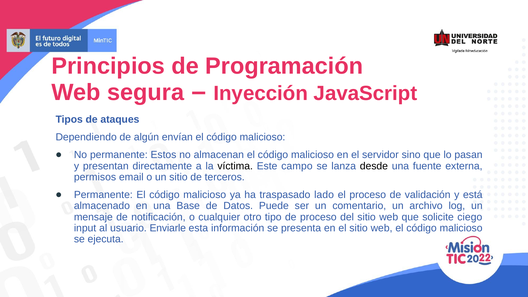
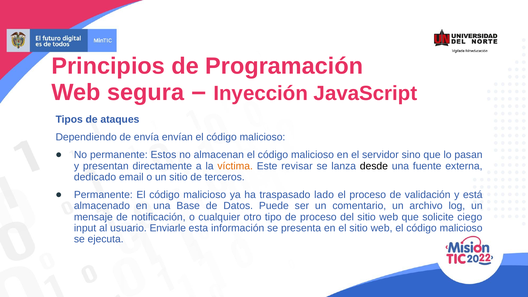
algún: algún -> envía
víctima colour: black -> orange
campo: campo -> revisar
permisos: permisos -> dedicado
